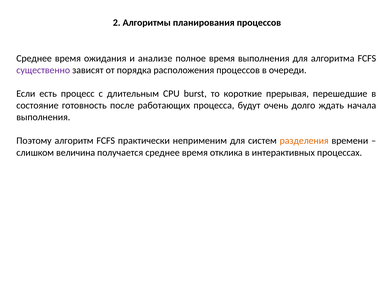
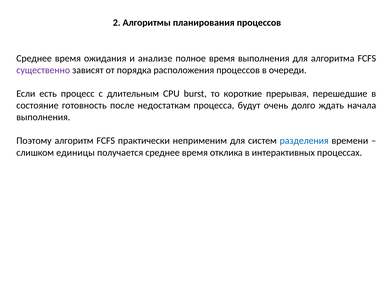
работающих: работающих -> недостаткам
разделения colour: orange -> blue
величина: величина -> единицы
